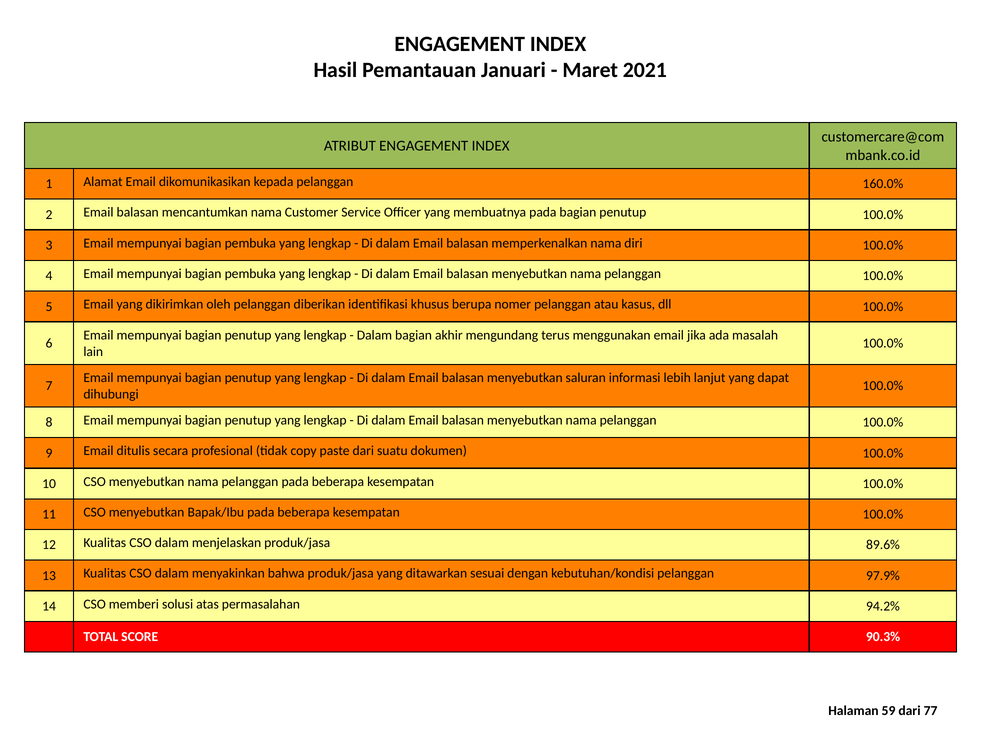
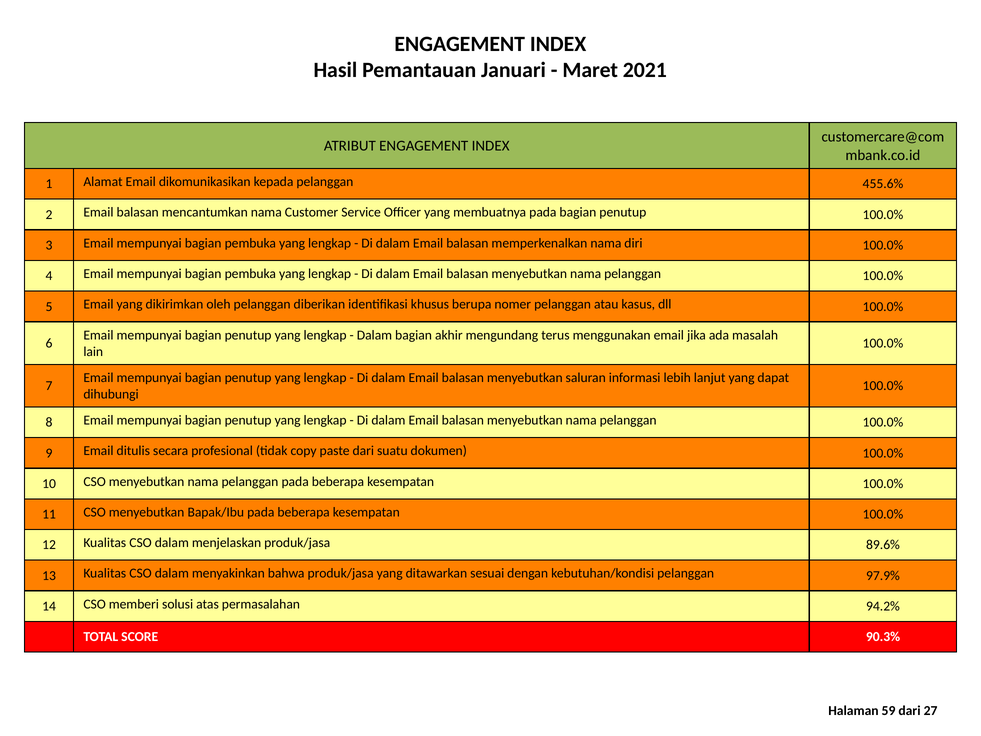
160.0%: 160.0% -> 455.6%
77: 77 -> 27
